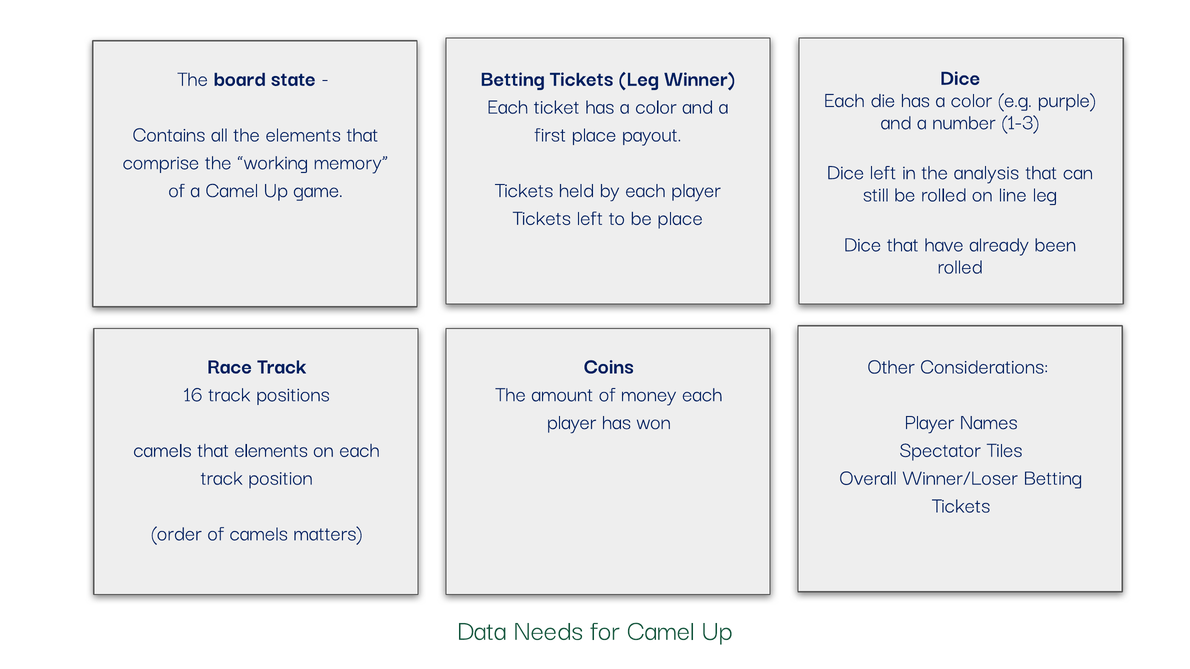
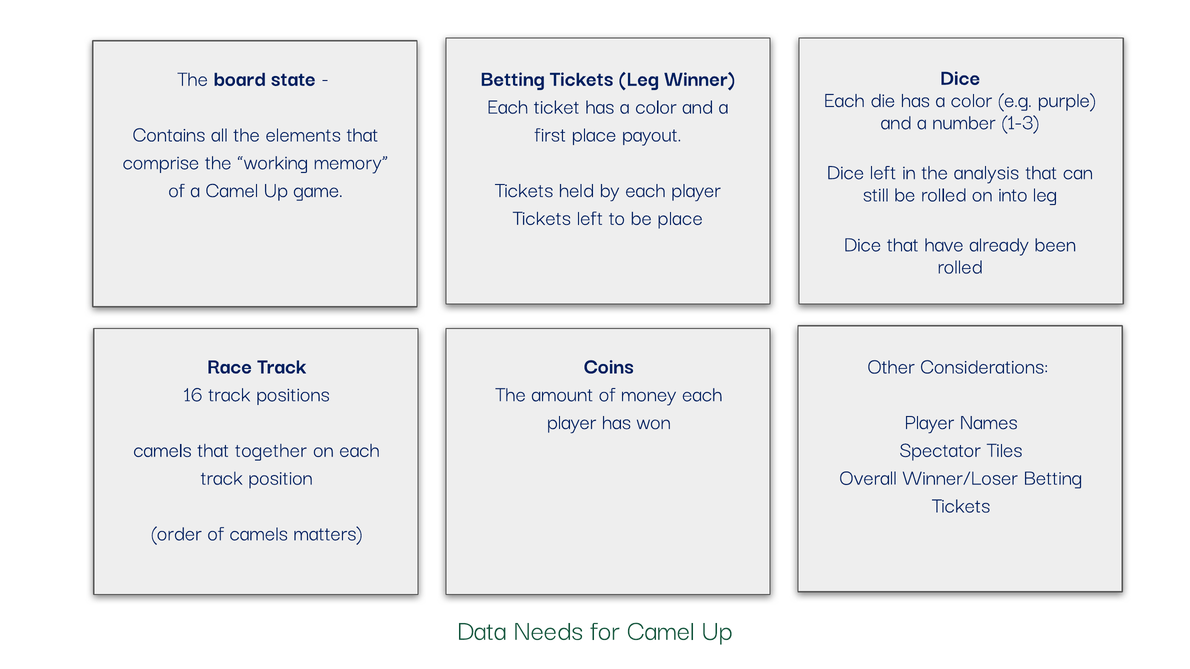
line: line -> into
that elements: elements -> together
